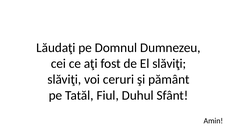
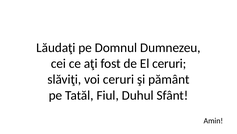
El slăviţi: slăviţi -> ceruri
